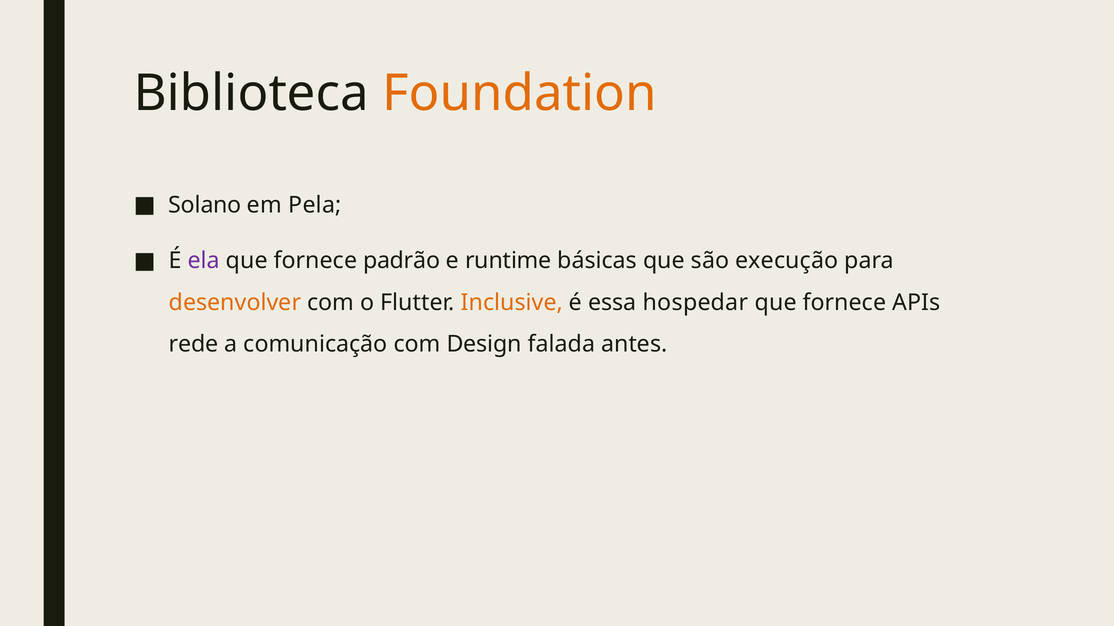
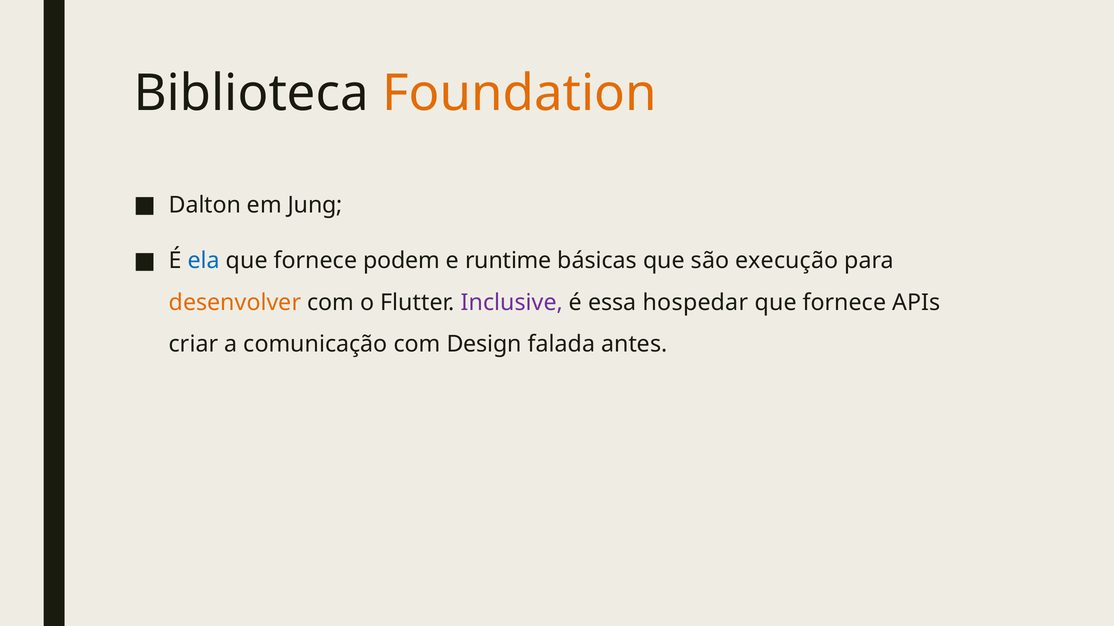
Solano: Solano -> Dalton
Pela: Pela -> Jung
ela colour: purple -> blue
padrão: padrão -> podem
Inclusive colour: orange -> purple
rede: rede -> criar
